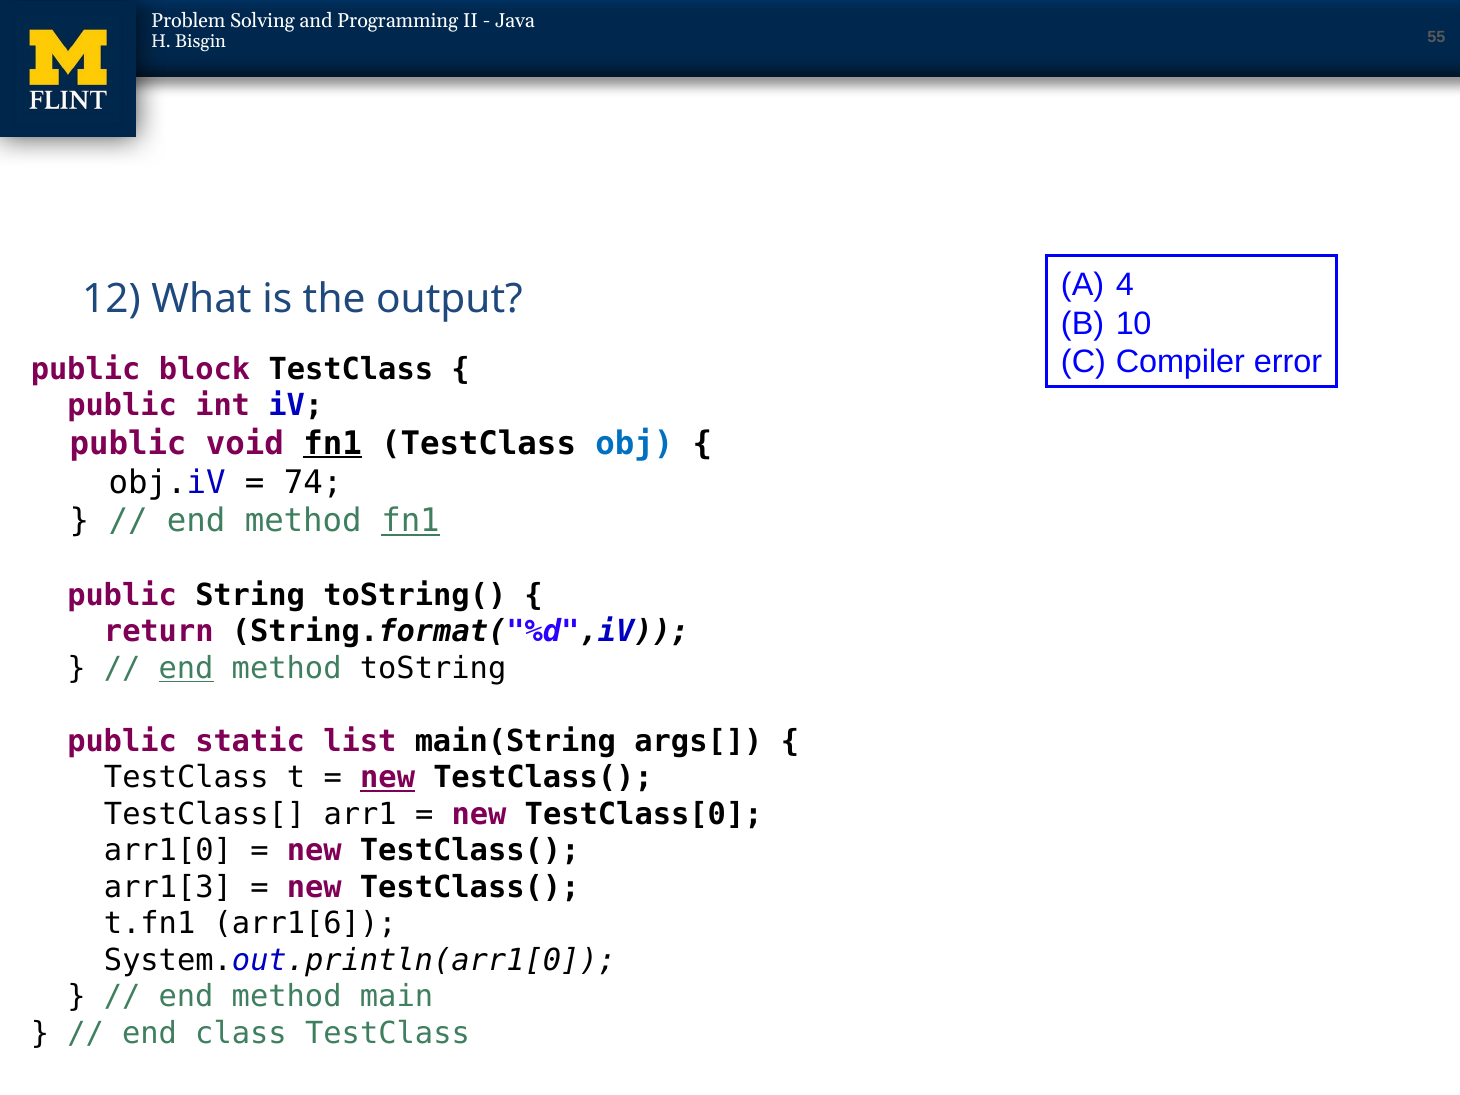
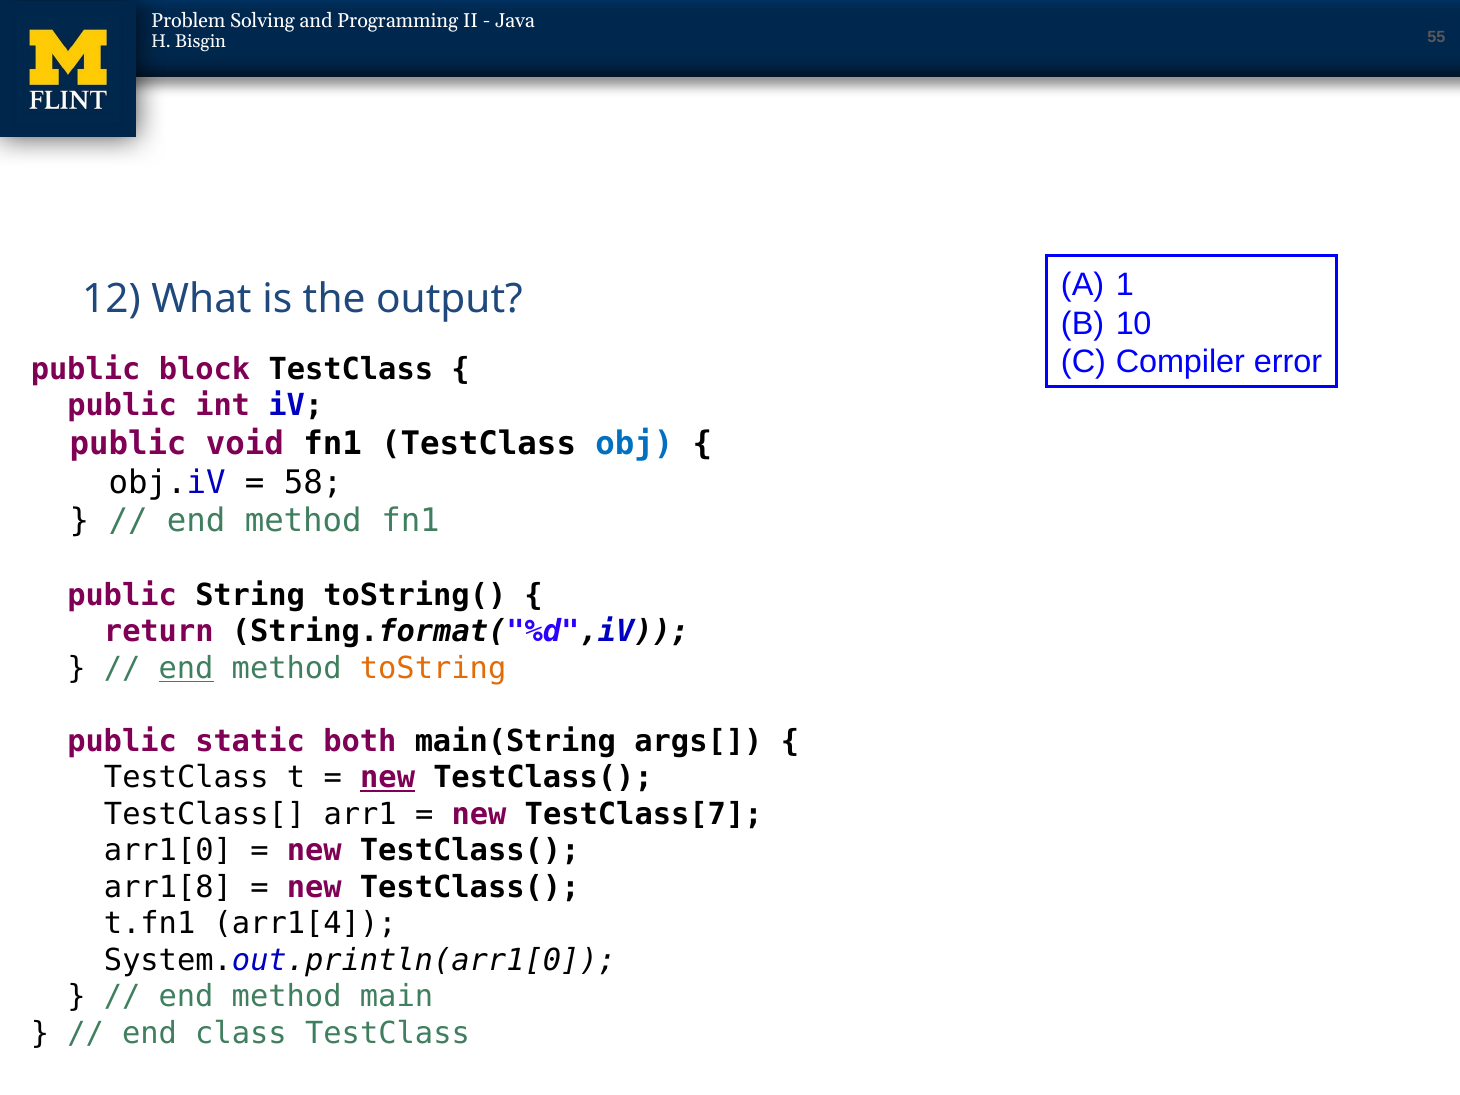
4: 4 -> 1
fn1 at (333, 443) underline: present -> none
74: 74 -> 58
fn1 at (411, 521) underline: present -> none
toString colour: black -> orange
list: list -> both
TestClass[0: TestClass[0 -> TestClass[7
arr1[3: arr1[3 -> arr1[8
arr1[6: arr1[6 -> arr1[4
